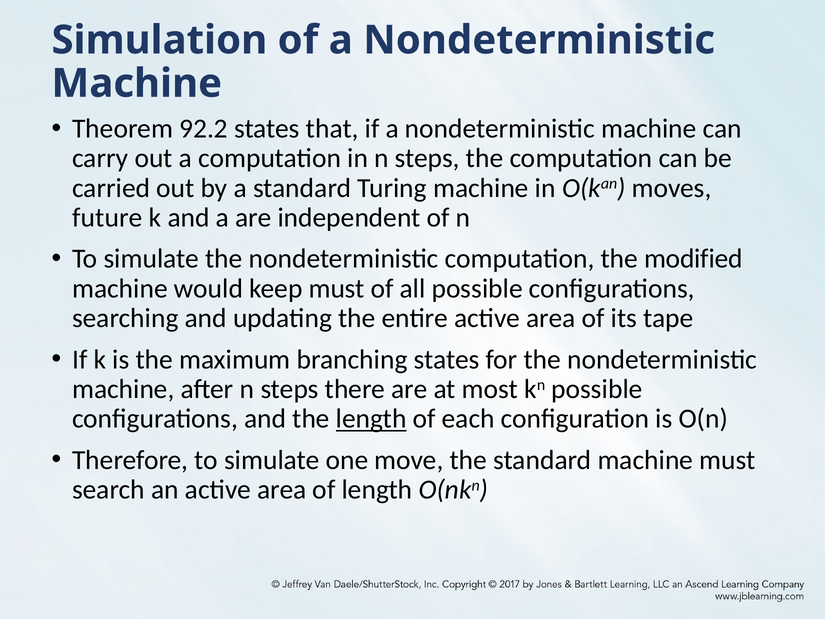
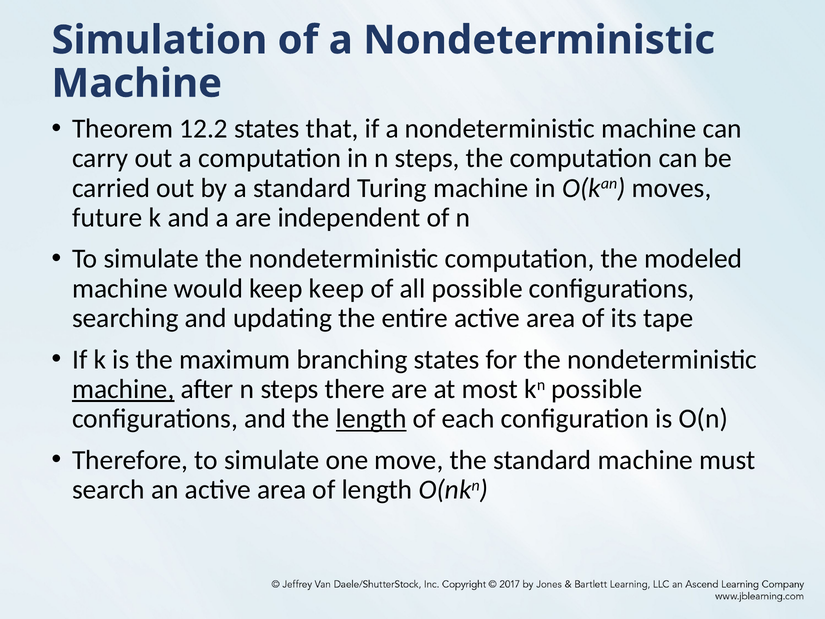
92.2: 92.2 -> 12.2
modified: modified -> modeled
keep must: must -> keep
machine at (123, 389) underline: none -> present
